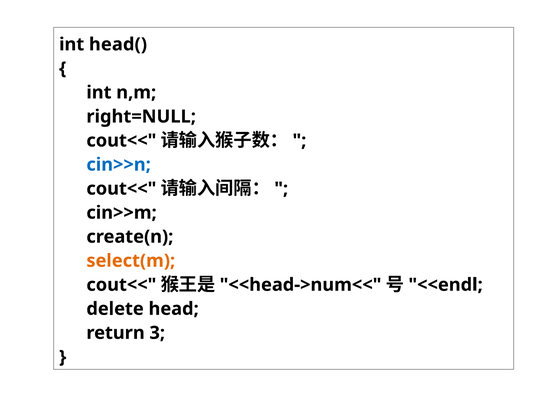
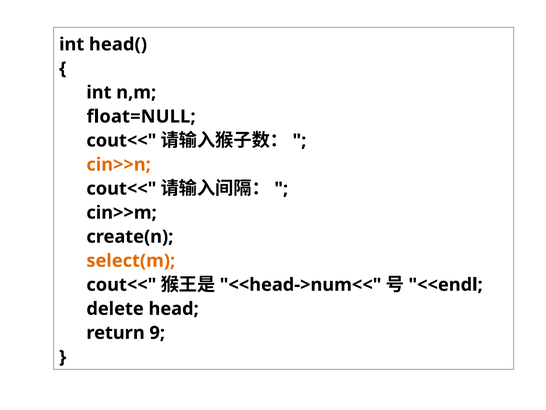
right=NULL: right=NULL -> float=NULL
cin>>n colour: blue -> orange
3: 3 -> 9
